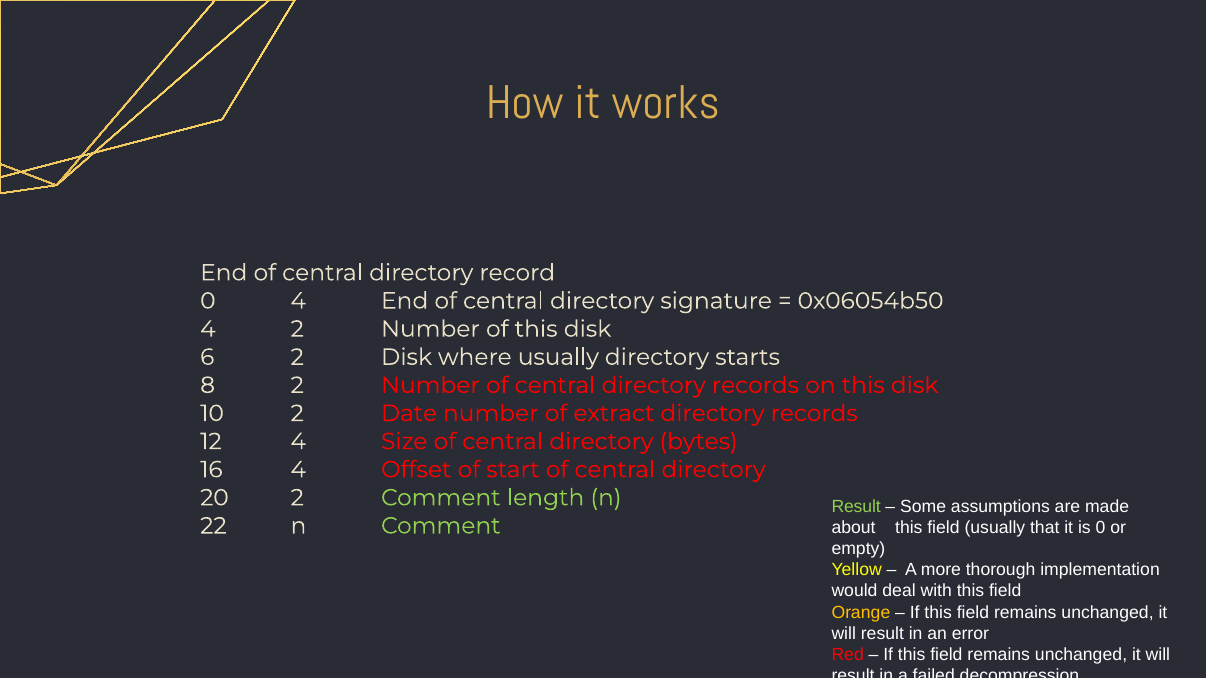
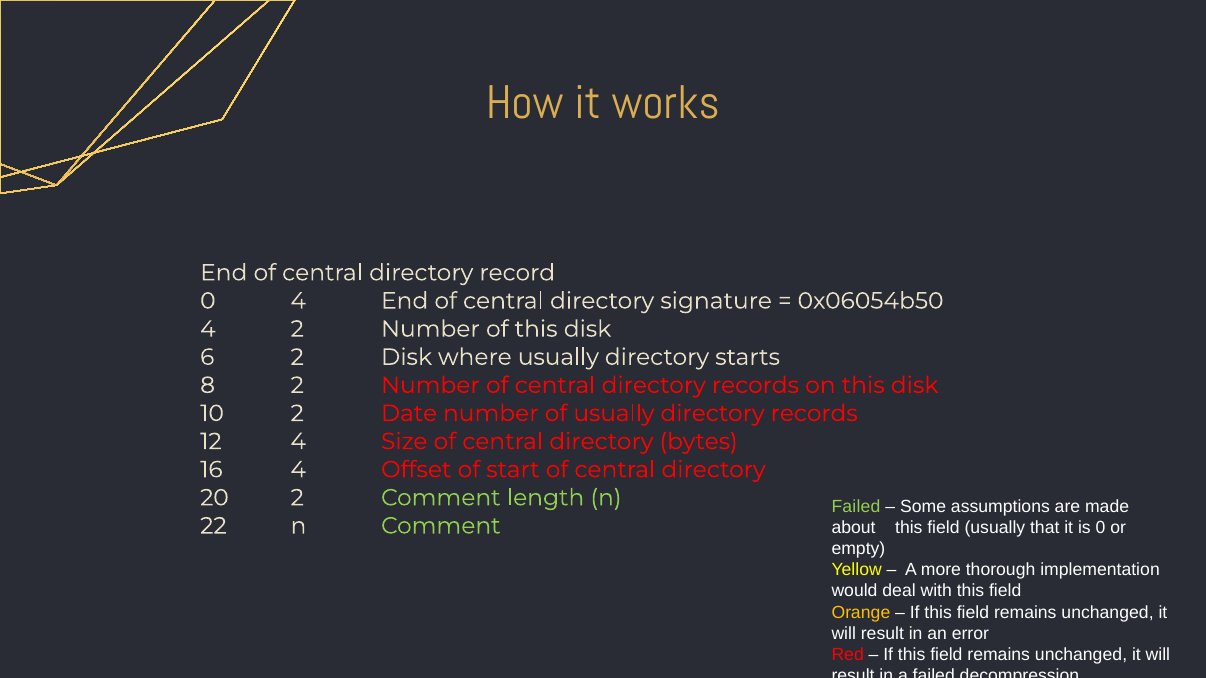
of extract: extract -> usually
Result at (856, 507): Result -> Failed
